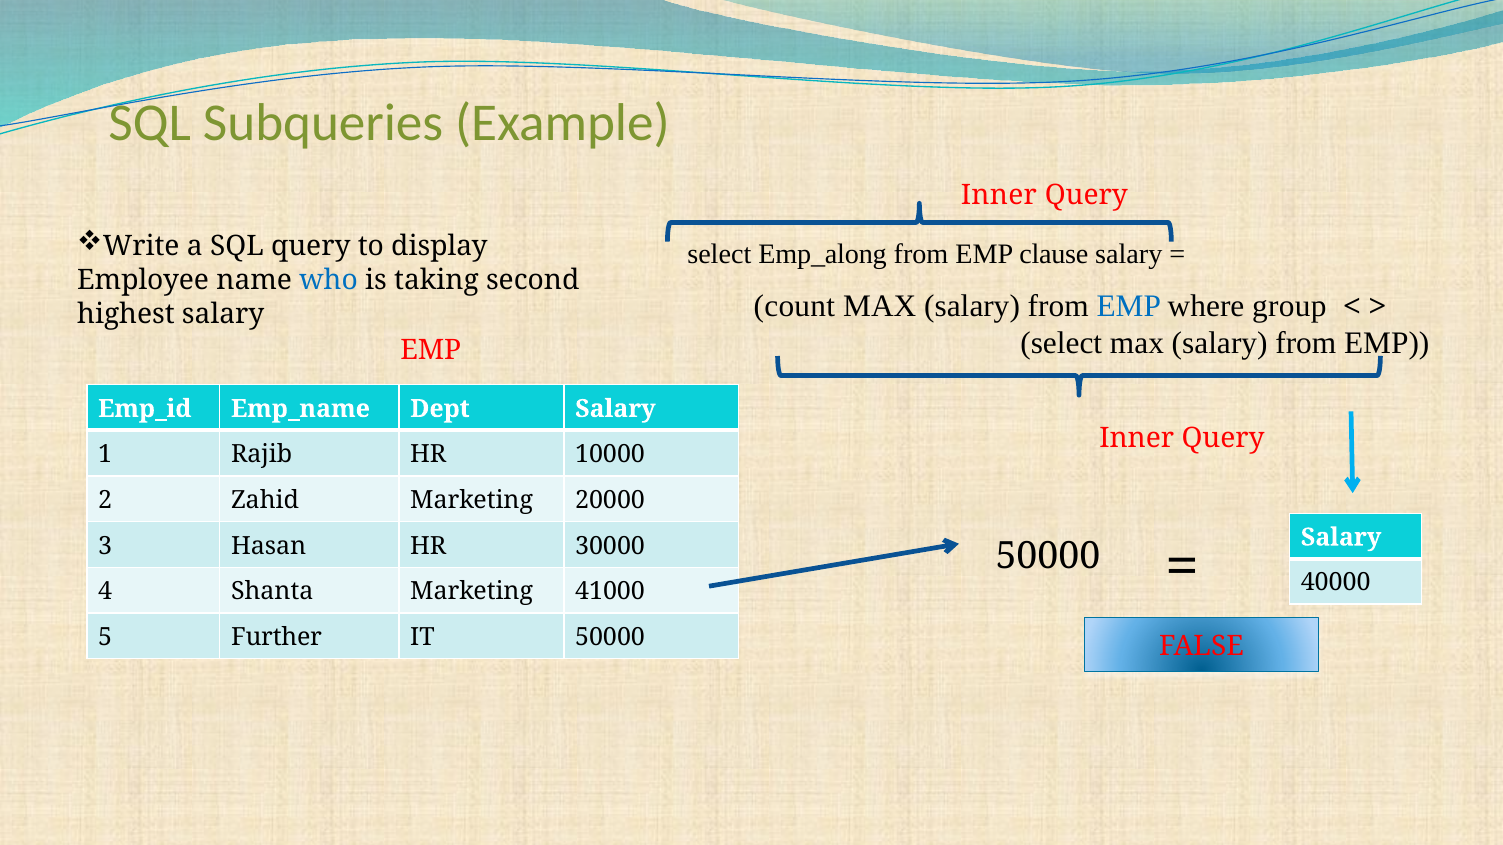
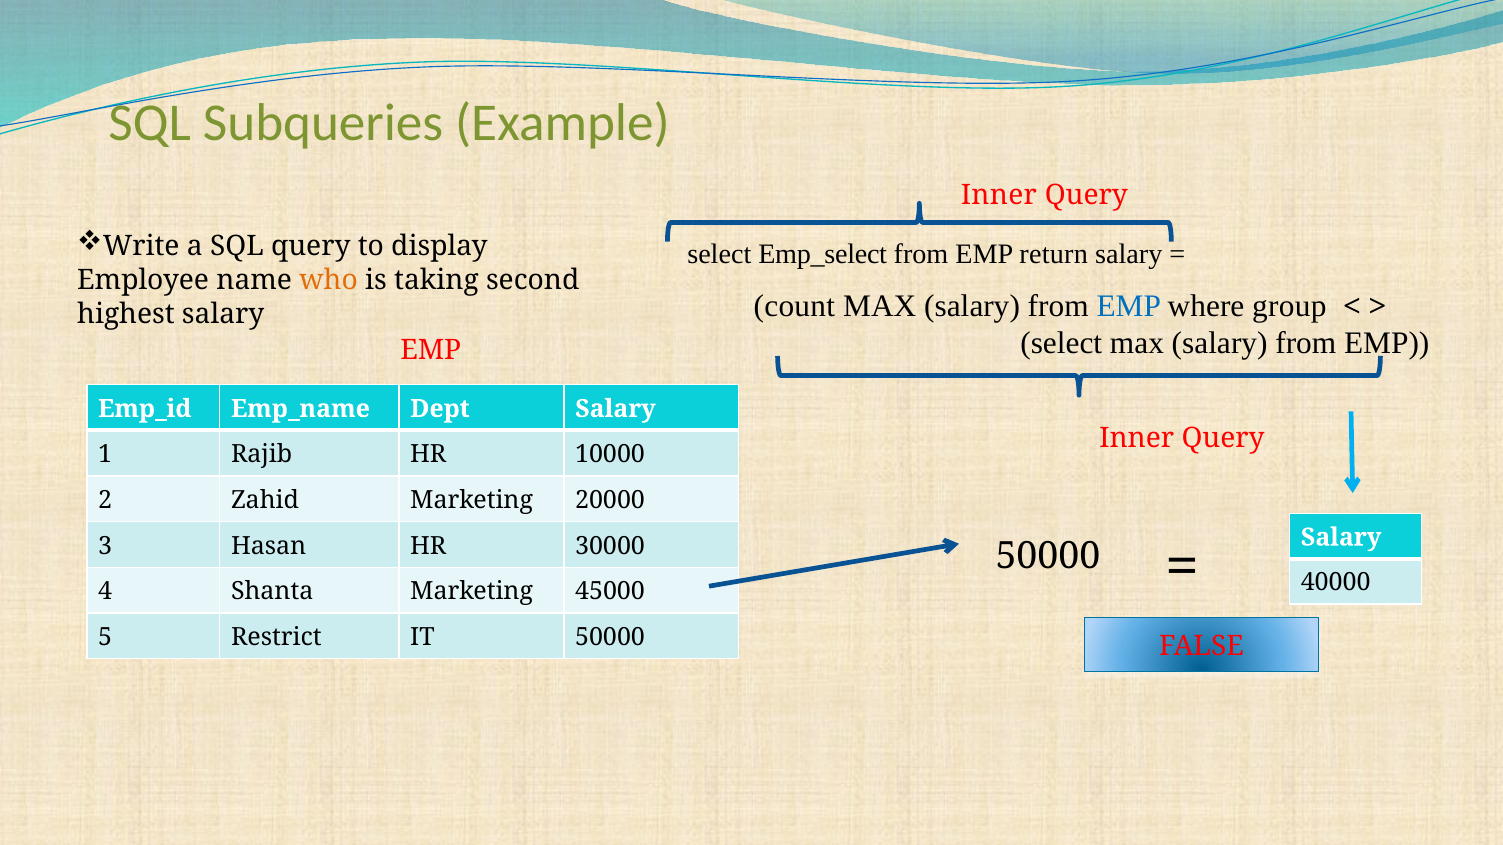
Emp_along: Emp_along -> Emp_select
clause: clause -> return
who colour: blue -> orange
41000: 41000 -> 45000
Further: Further -> Restrict
